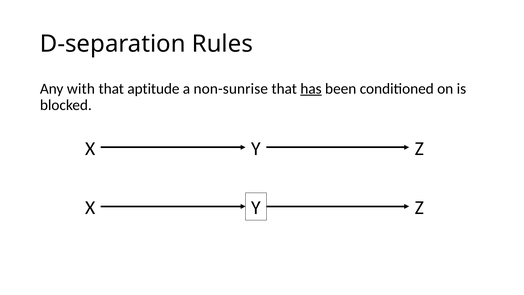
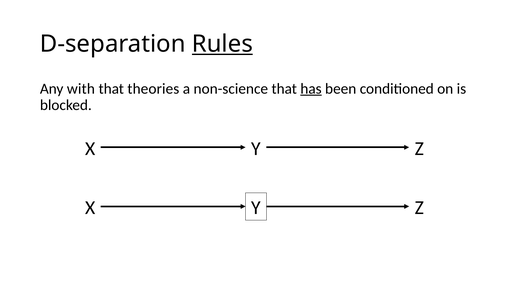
Rules underline: none -> present
aptitude: aptitude -> theories
non-sunrise: non-sunrise -> non-science
